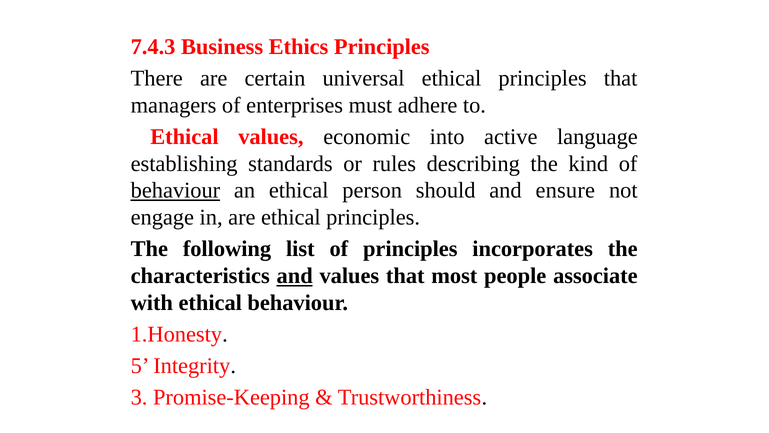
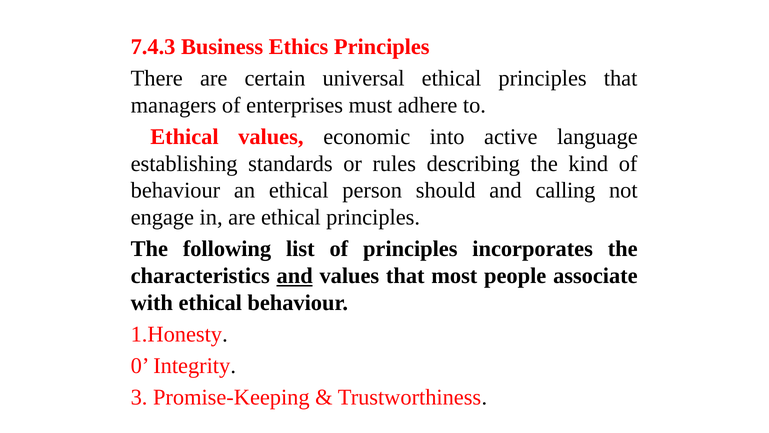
behaviour at (175, 190) underline: present -> none
ensure: ensure -> calling
5: 5 -> 0
